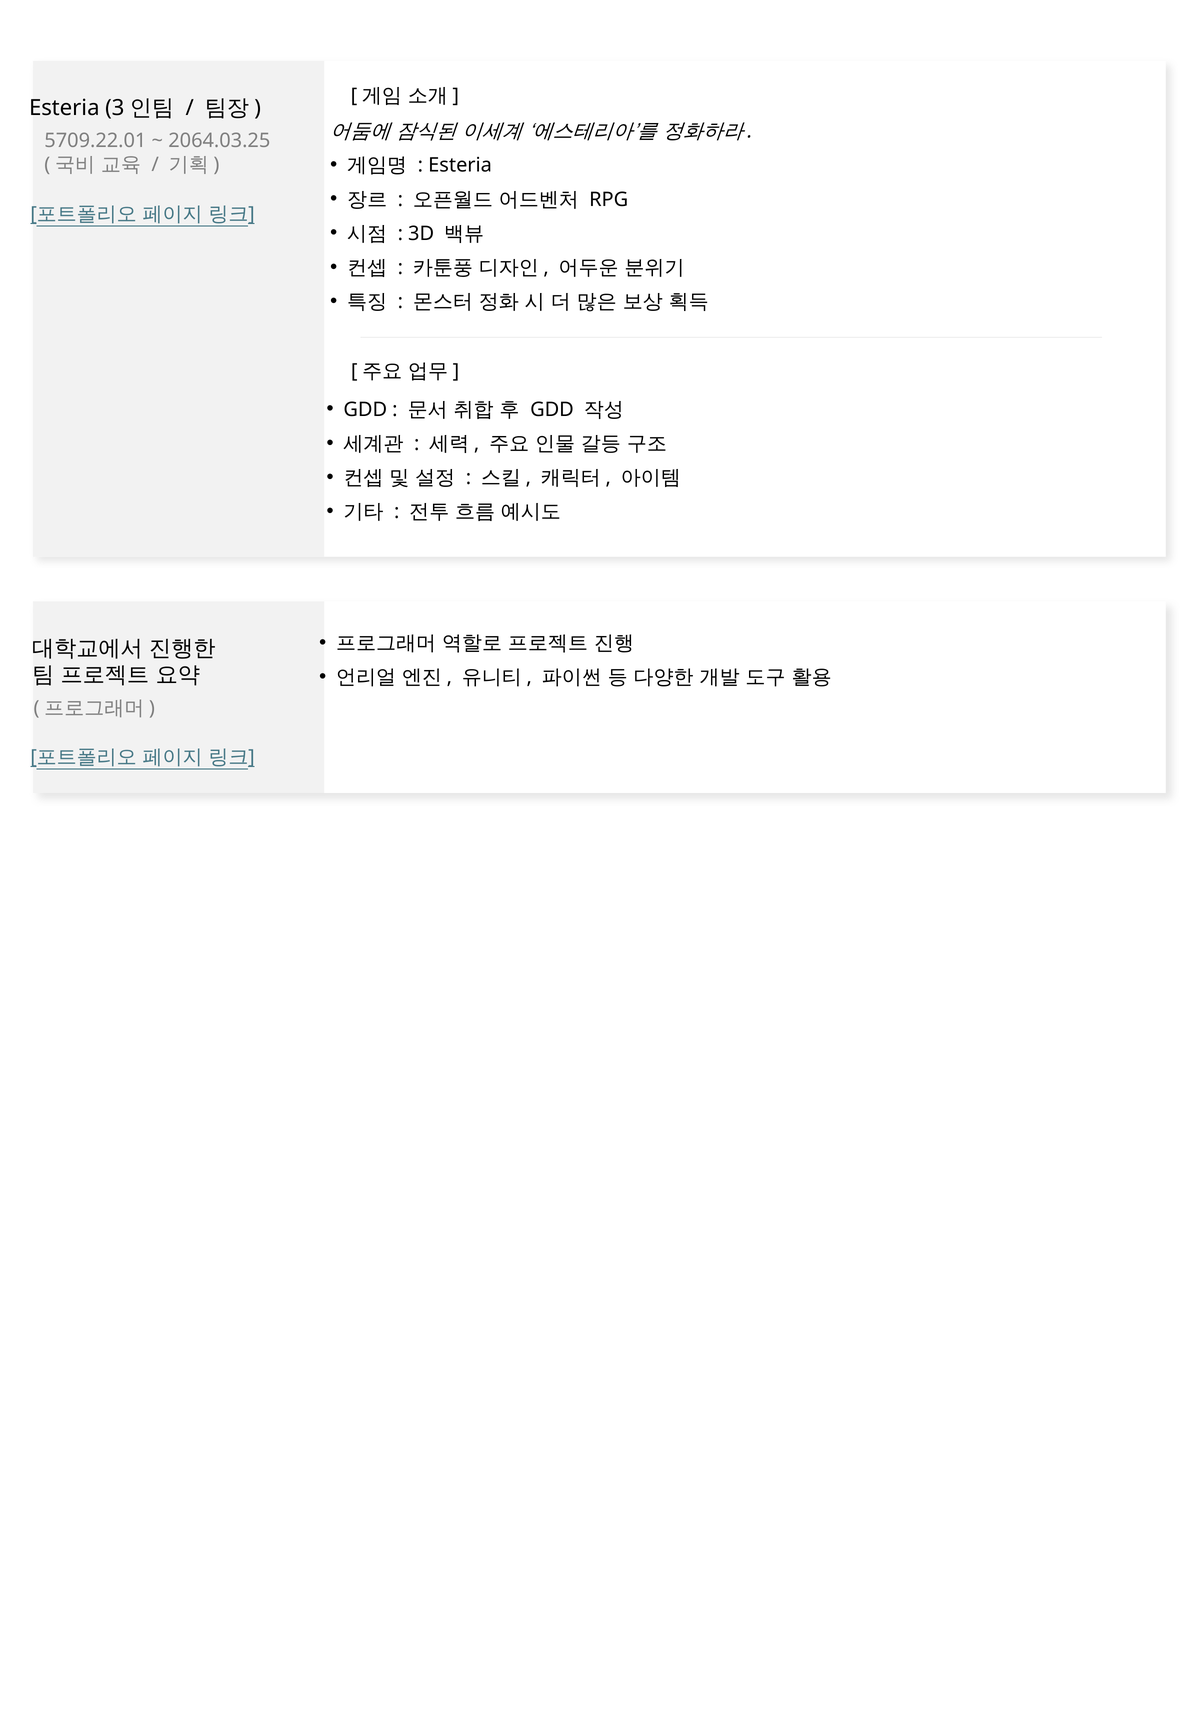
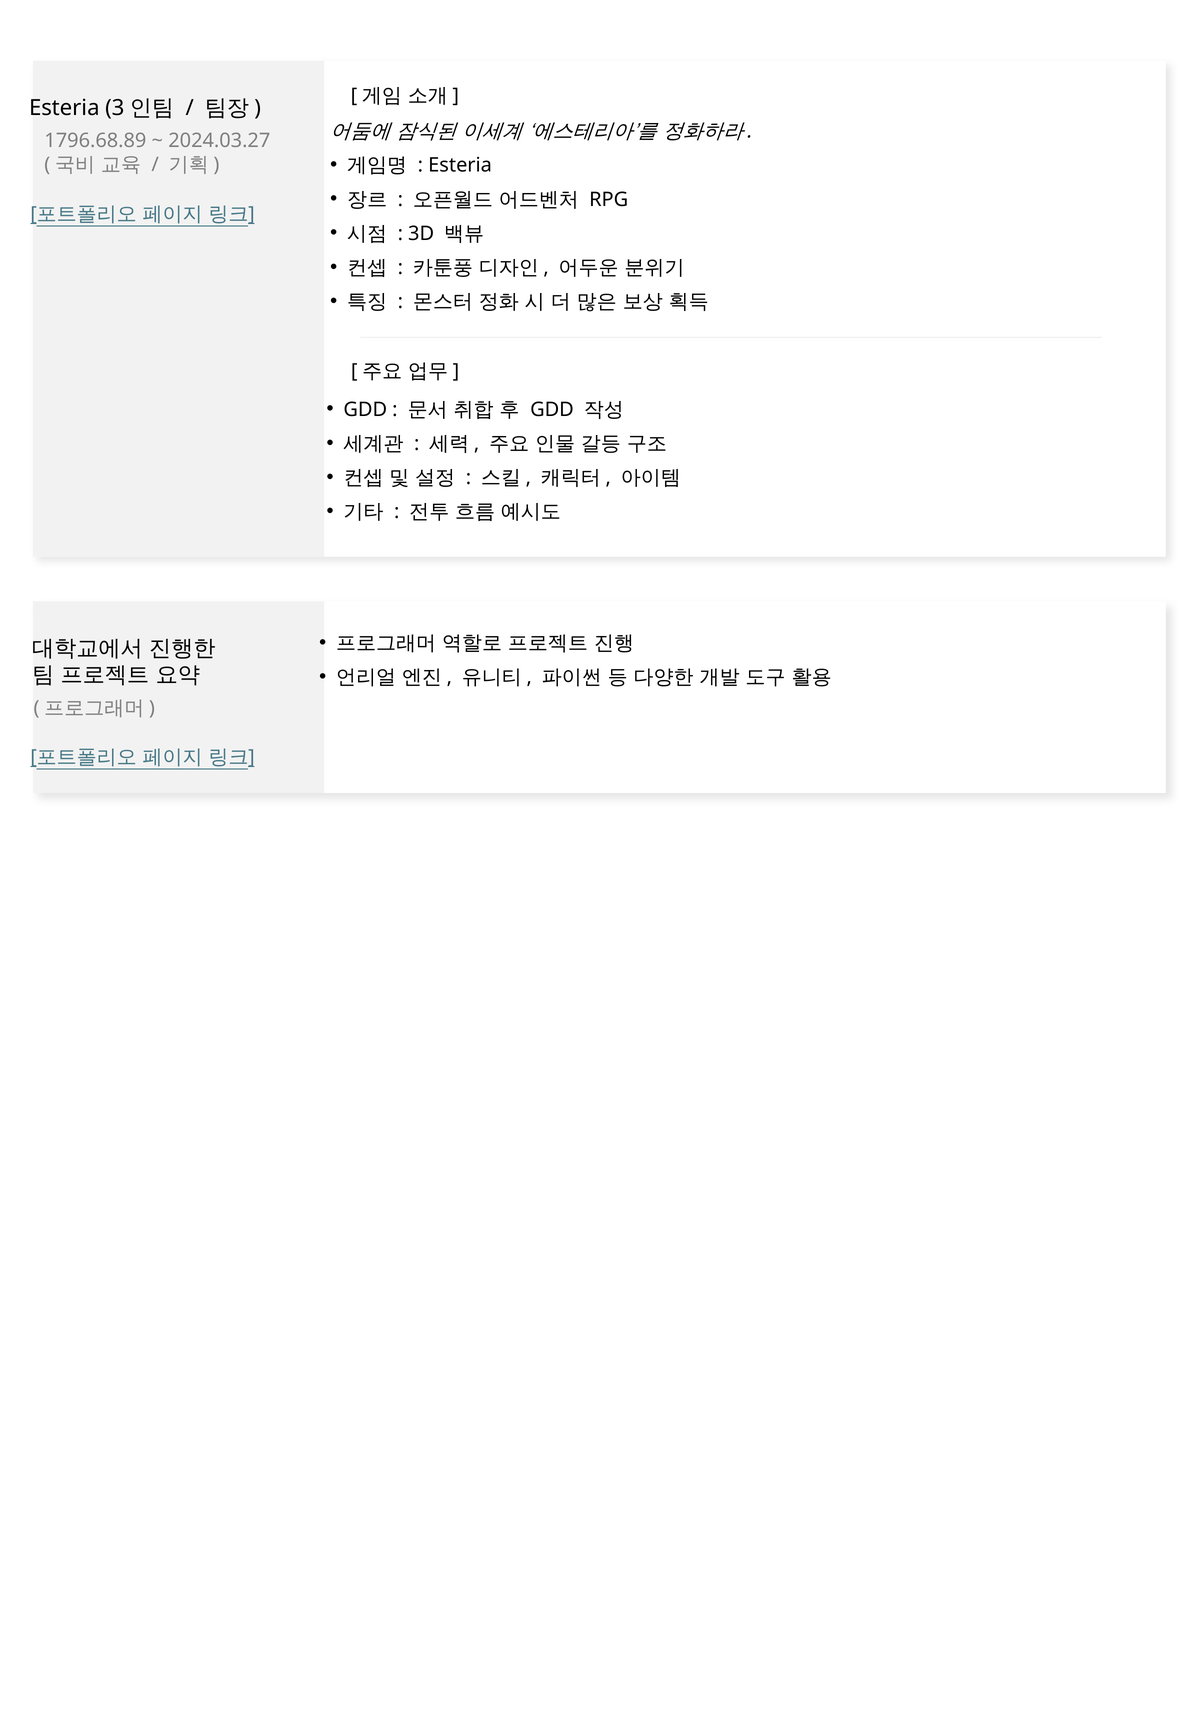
5709.22.01: 5709.22.01 -> 1796.68.89
2064.03.25: 2064.03.25 -> 2024.03.27
